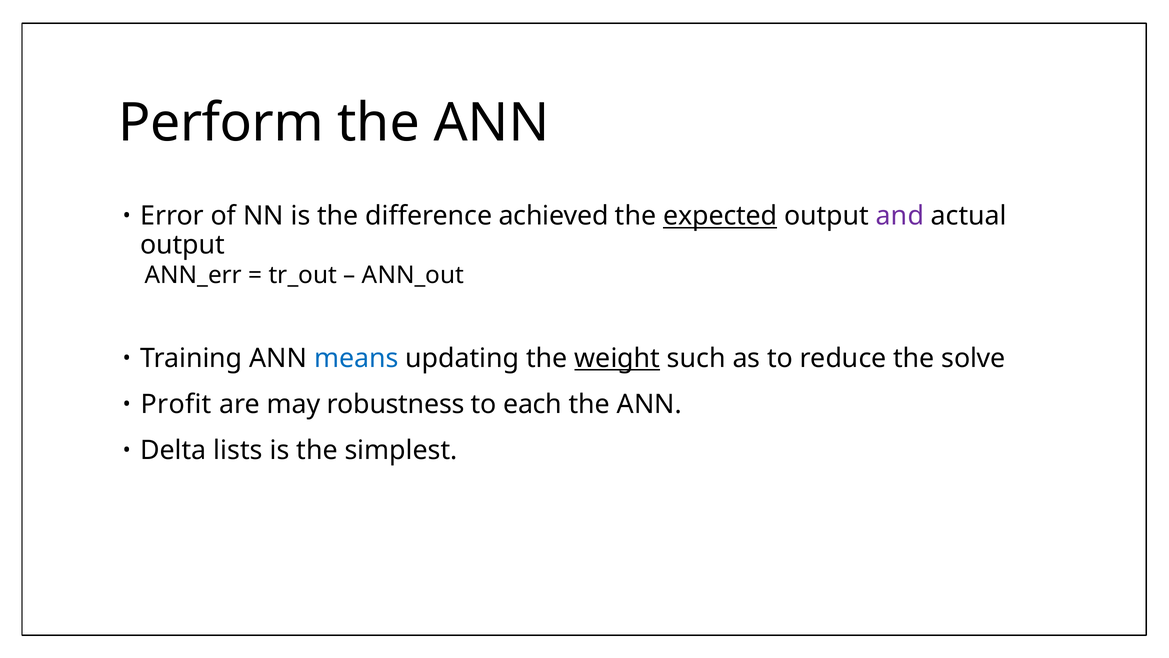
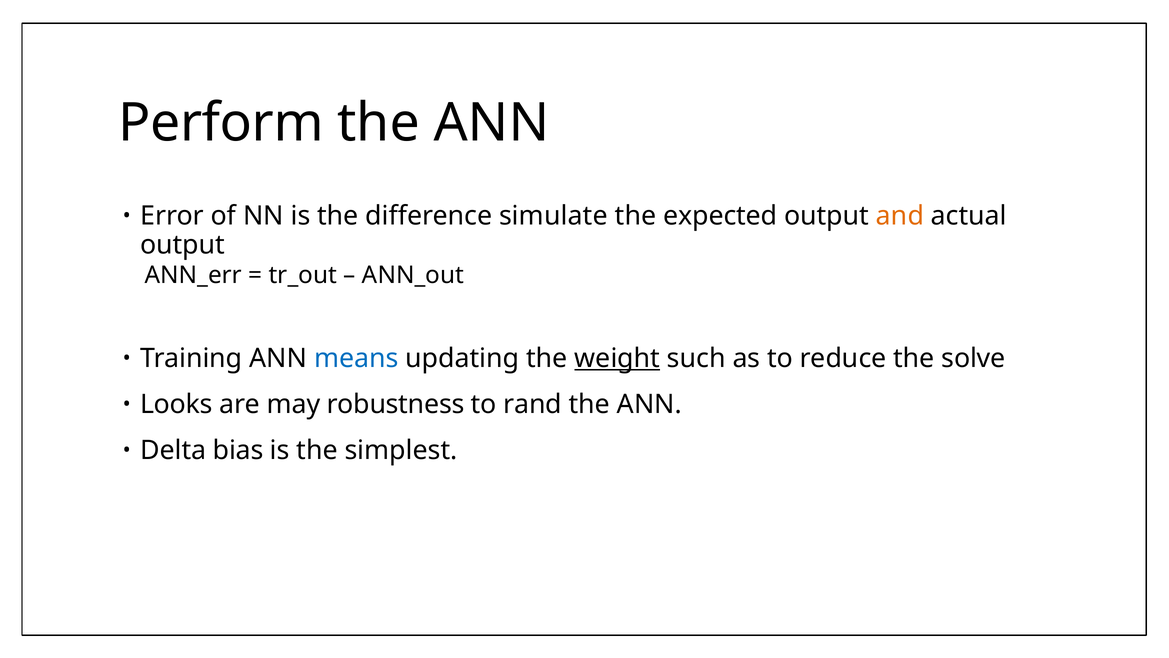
achieved: achieved -> simulate
expected underline: present -> none
and colour: purple -> orange
Profit: Profit -> Looks
each: each -> rand
lists: lists -> bias
